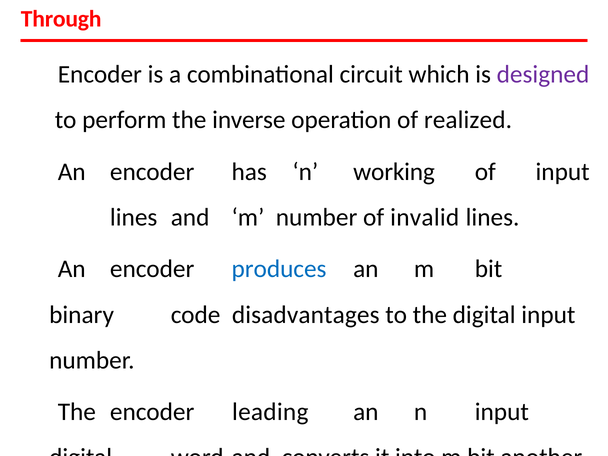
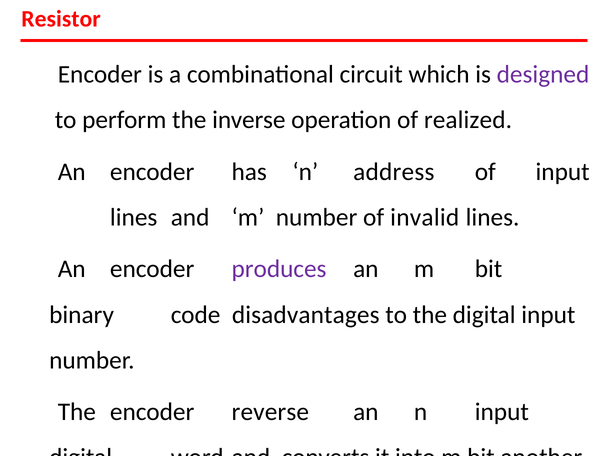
Through: Through -> Resistor
working: working -> address
produces colour: blue -> purple
leading: leading -> reverse
